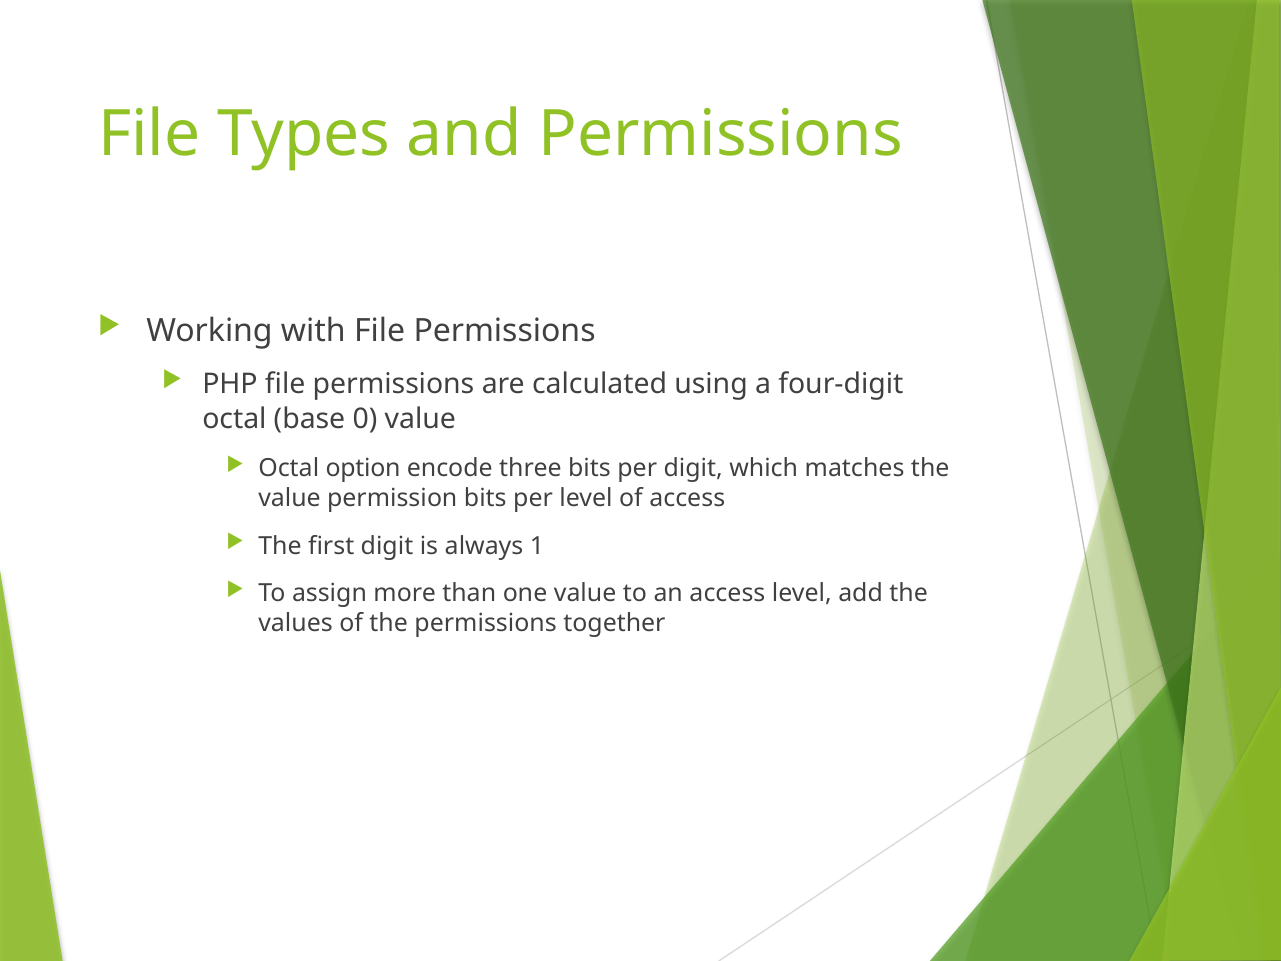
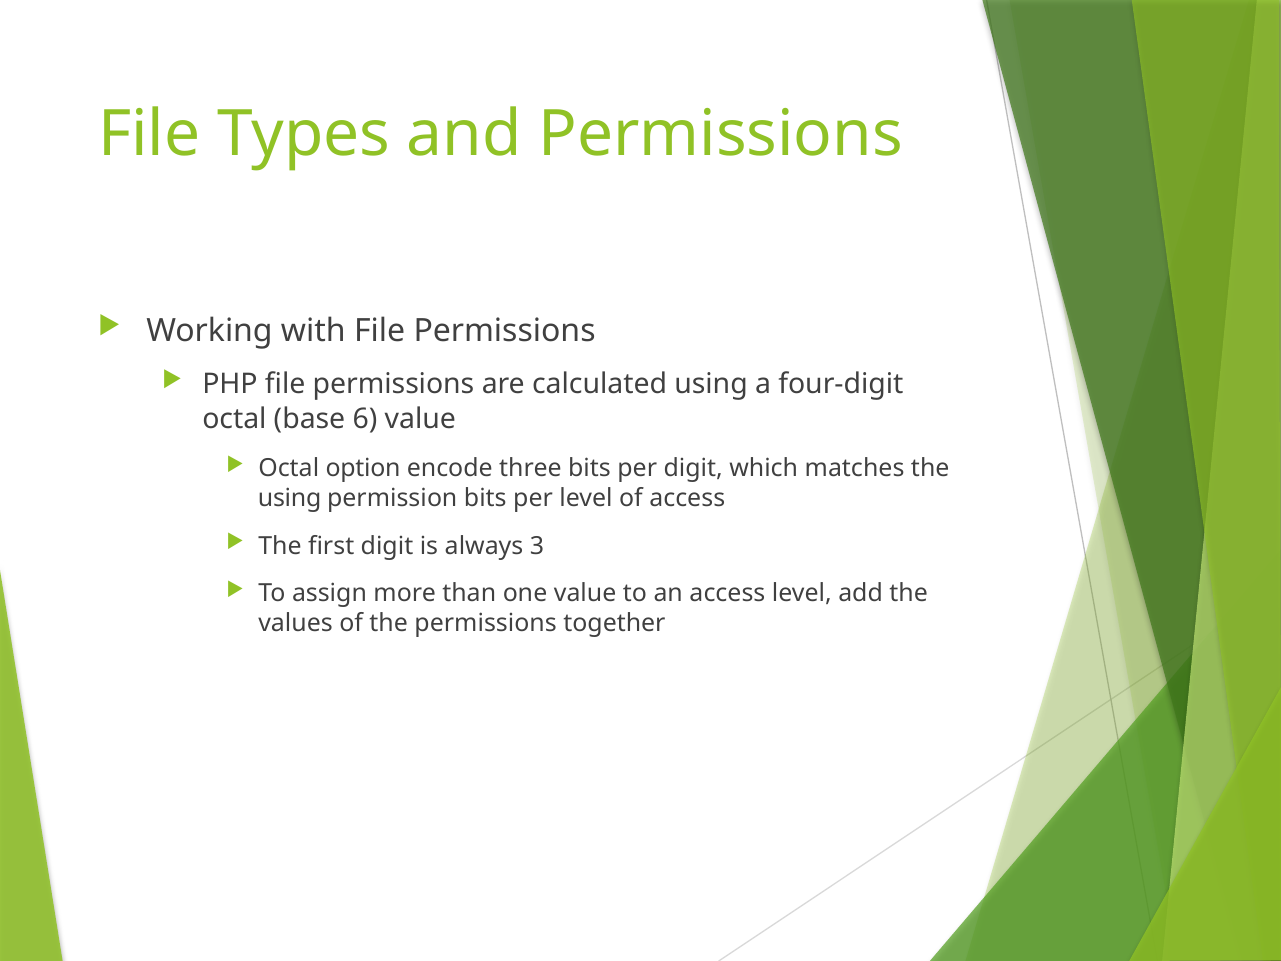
0: 0 -> 6
value at (289, 498): value -> using
1: 1 -> 3
